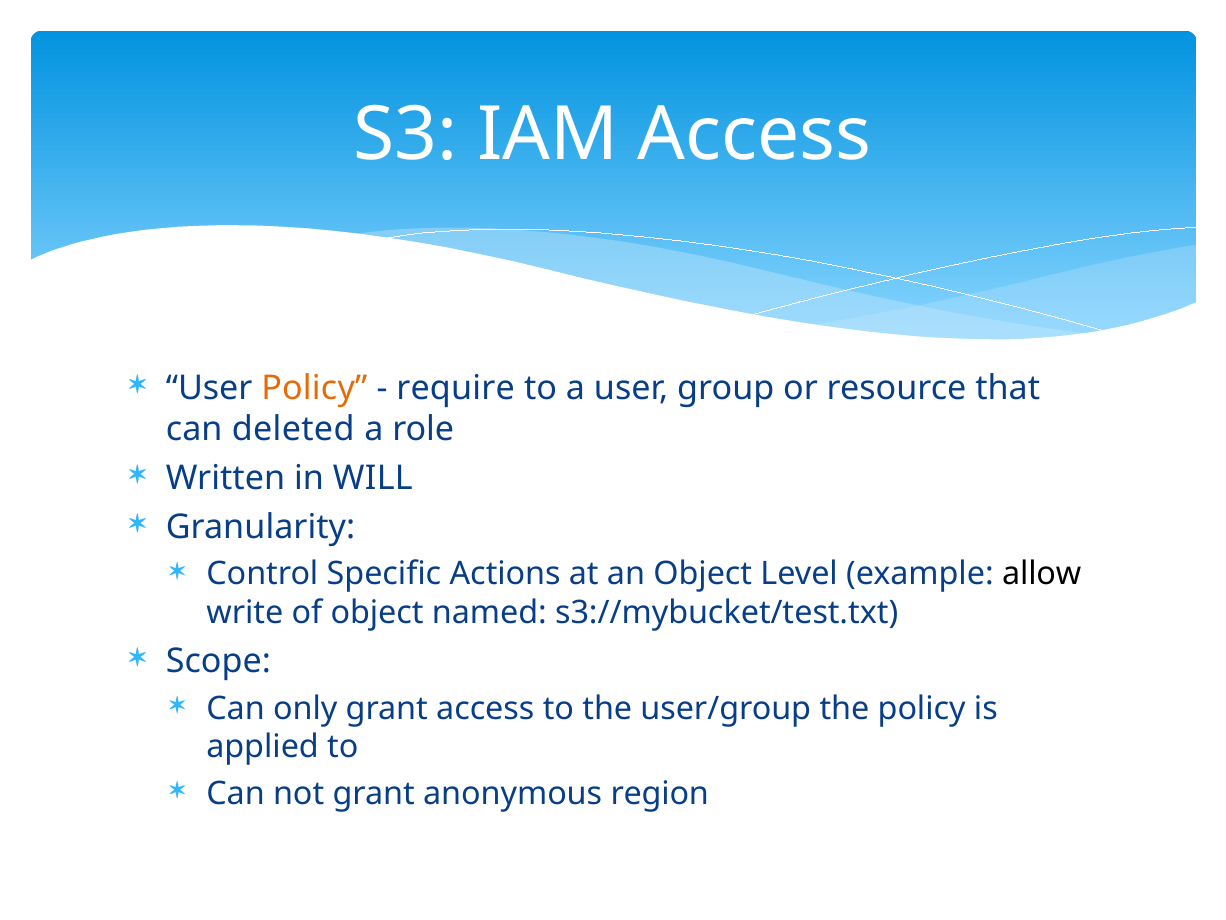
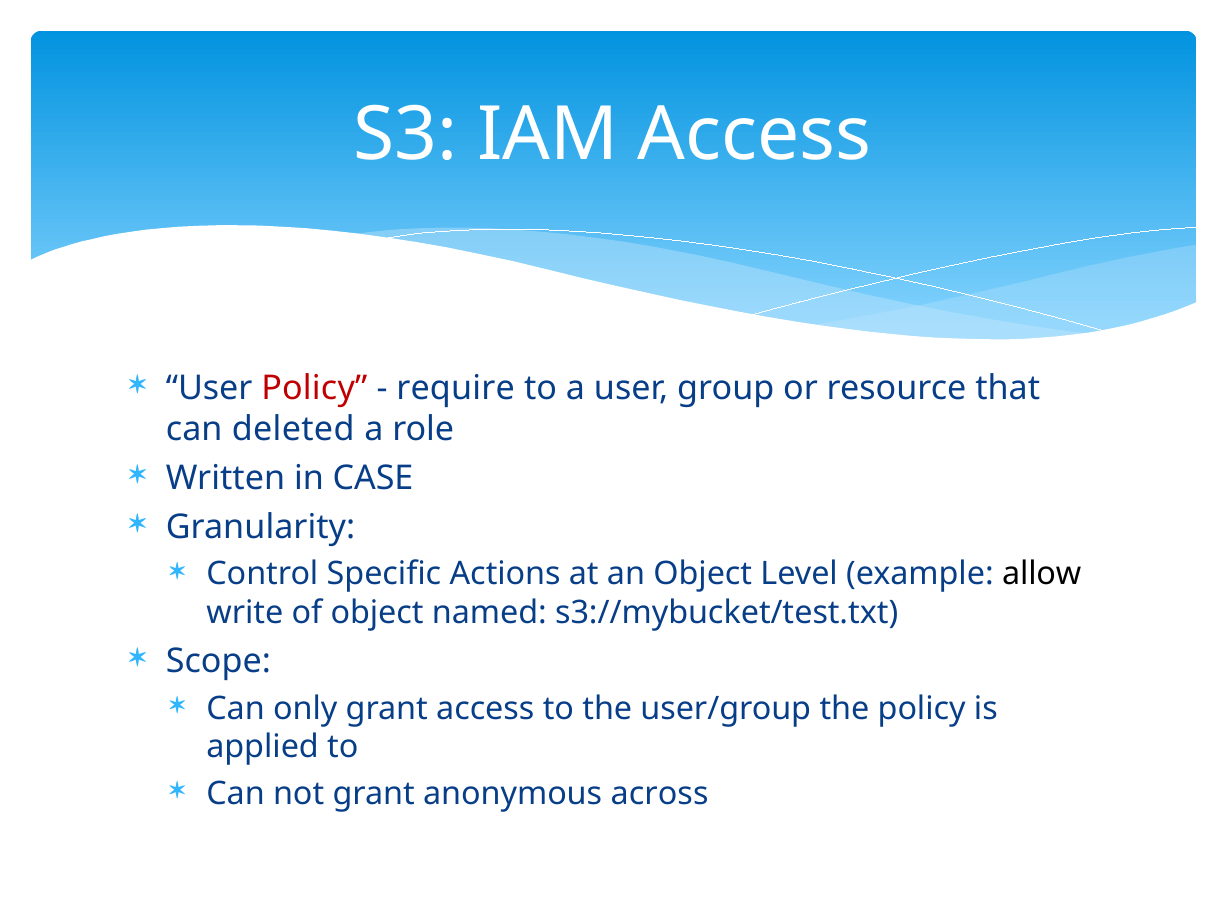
Policy at (314, 388) colour: orange -> red
WILL: WILL -> CASE
region: region -> across
